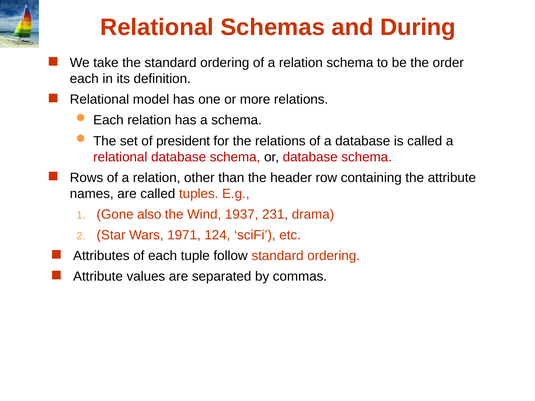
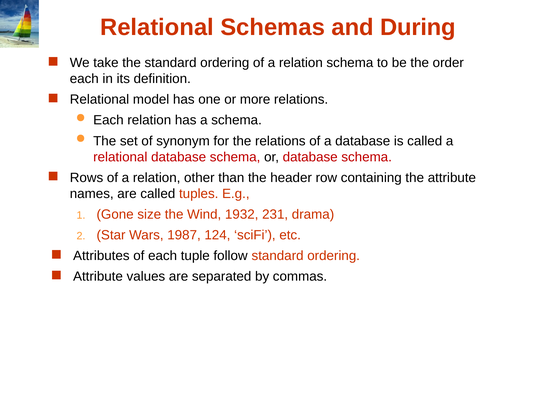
president: president -> synonym
also: also -> size
1937: 1937 -> 1932
1971: 1971 -> 1987
